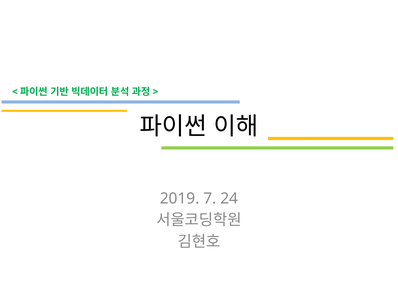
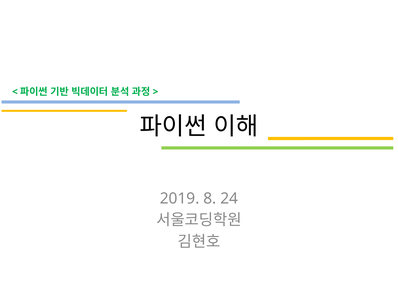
7: 7 -> 8
